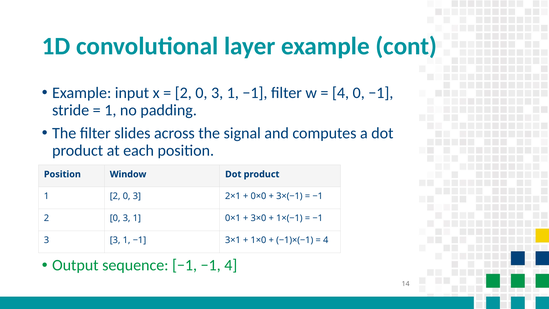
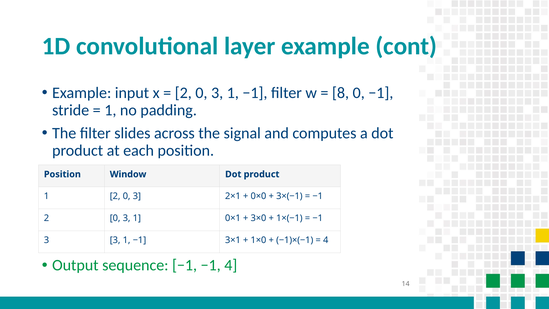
4 at (341, 93): 4 -> 8
